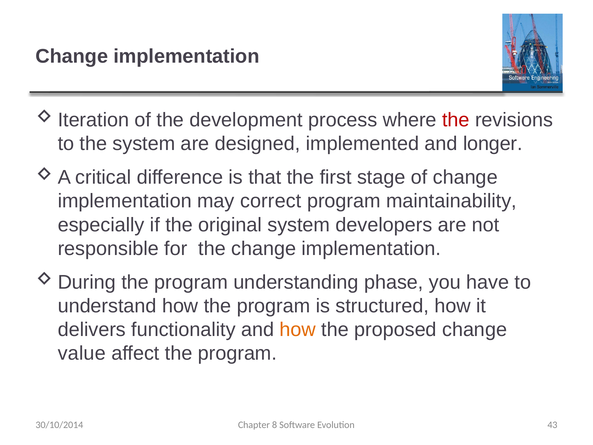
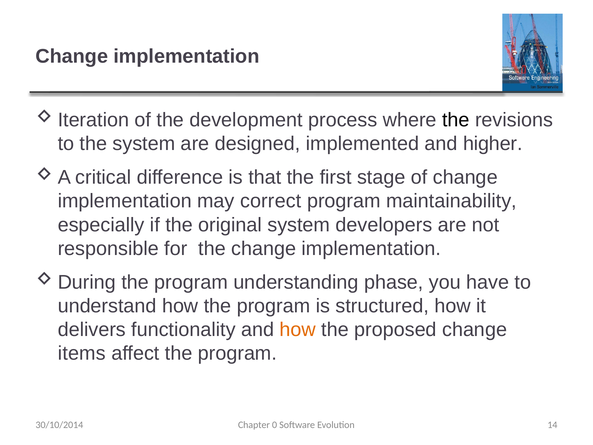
the at (456, 120) colour: red -> black
longer: longer -> higher
value: value -> items
8: 8 -> 0
43: 43 -> 14
